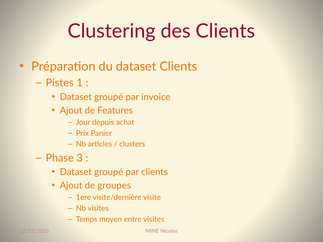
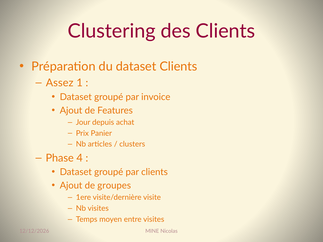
Pistes: Pistes -> Assez
3: 3 -> 4
